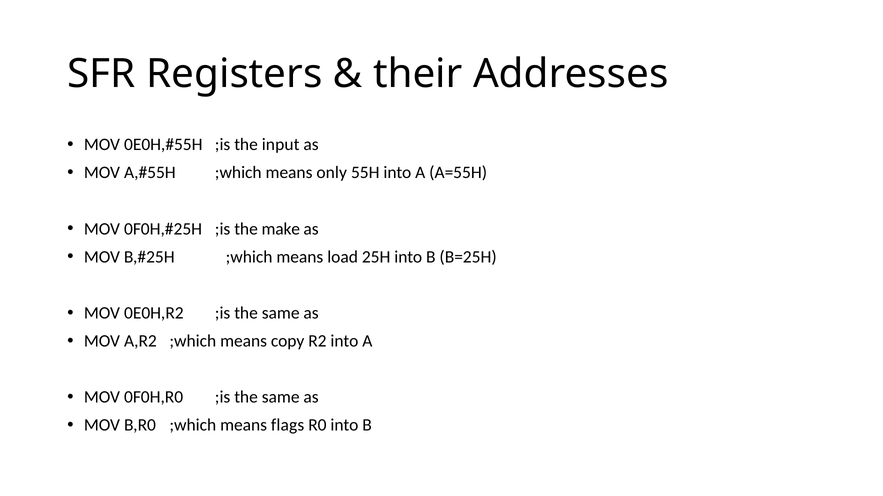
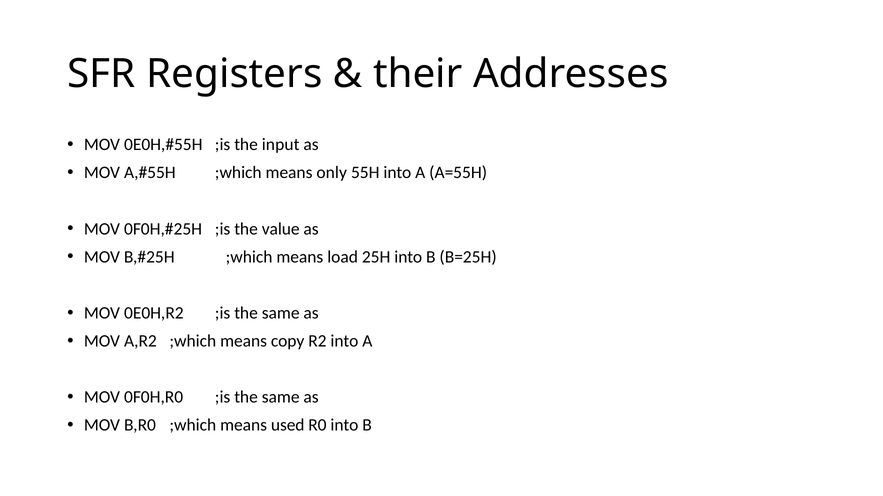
make: make -> value
flags: flags -> used
